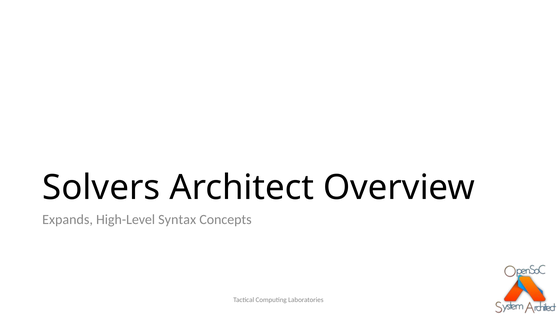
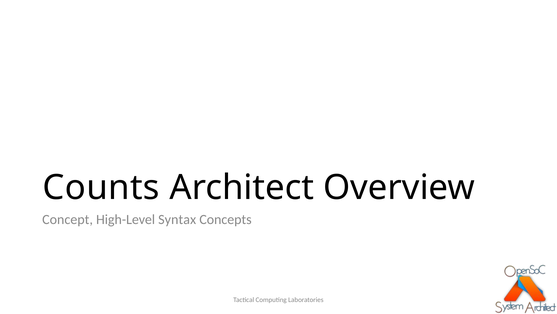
Solvers: Solvers -> Counts
Expands: Expands -> Concept
